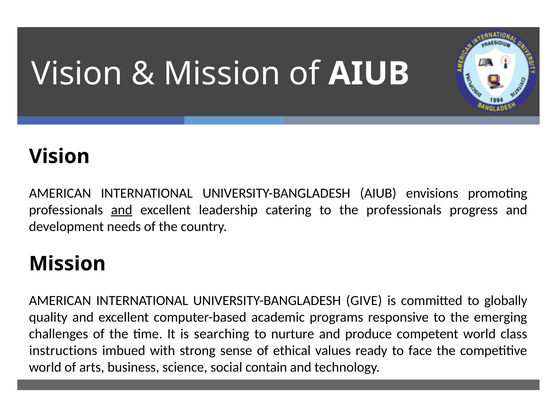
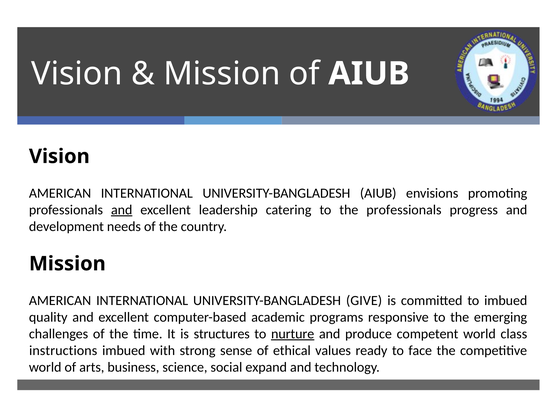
to globally: globally -> imbued
searching: searching -> structures
nurture underline: none -> present
contain: contain -> expand
